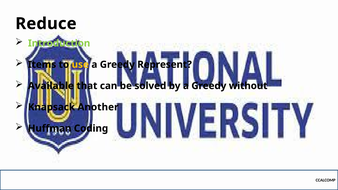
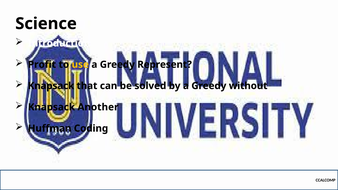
Reduce: Reduce -> Science
Introduction colour: light green -> white
Items: Items -> Profit
Available at (51, 86): Available -> Knapsack
